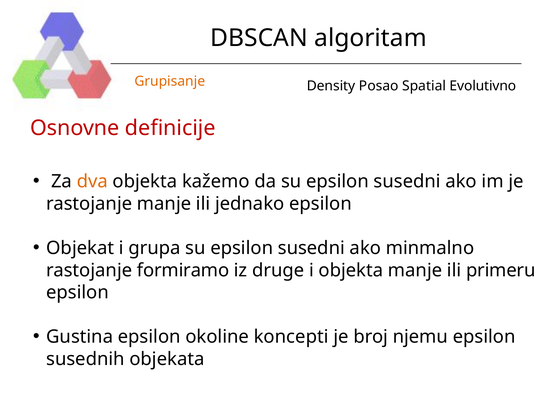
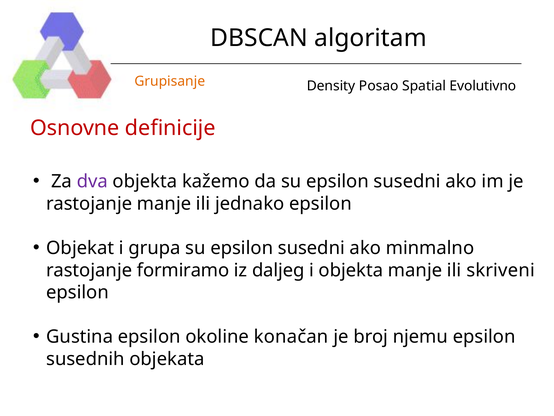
dva colour: orange -> purple
druge: druge -> daljeg
primeru: primeru -> skriveni
koncepti: koncepti -> konačan
